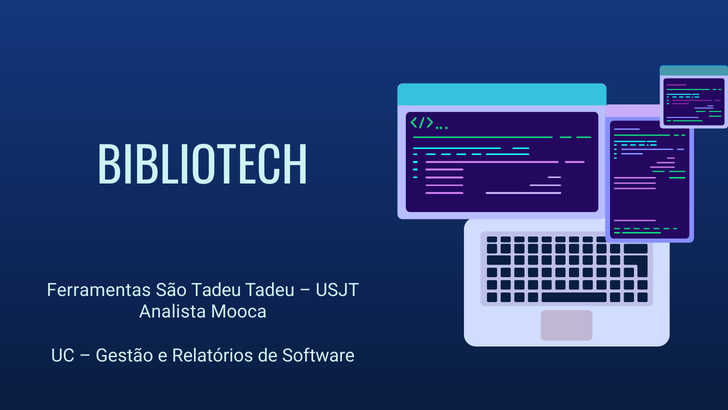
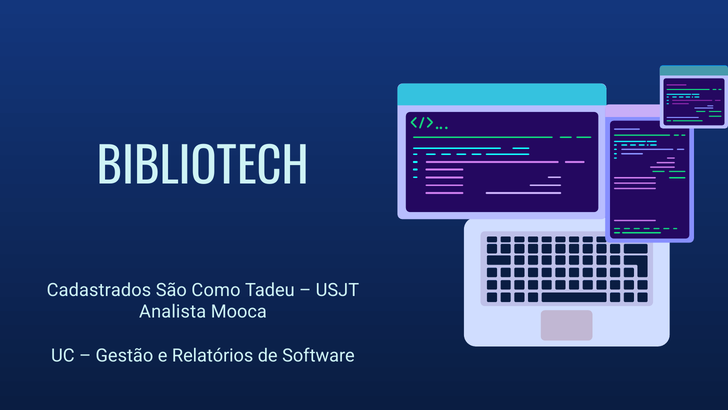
Ferramentas: Ferramentas -> Cadastrados
São Tadeu: Tadeu -> Como
